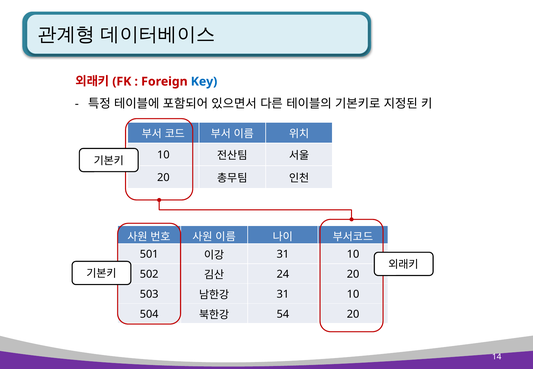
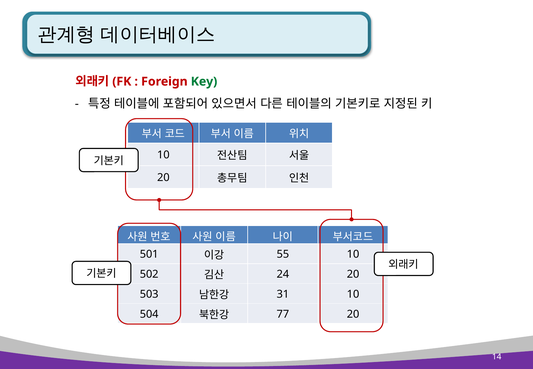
Key colour: blue -> green
31 at (283, 254): 31 -> 55
54: 54 -> 77
